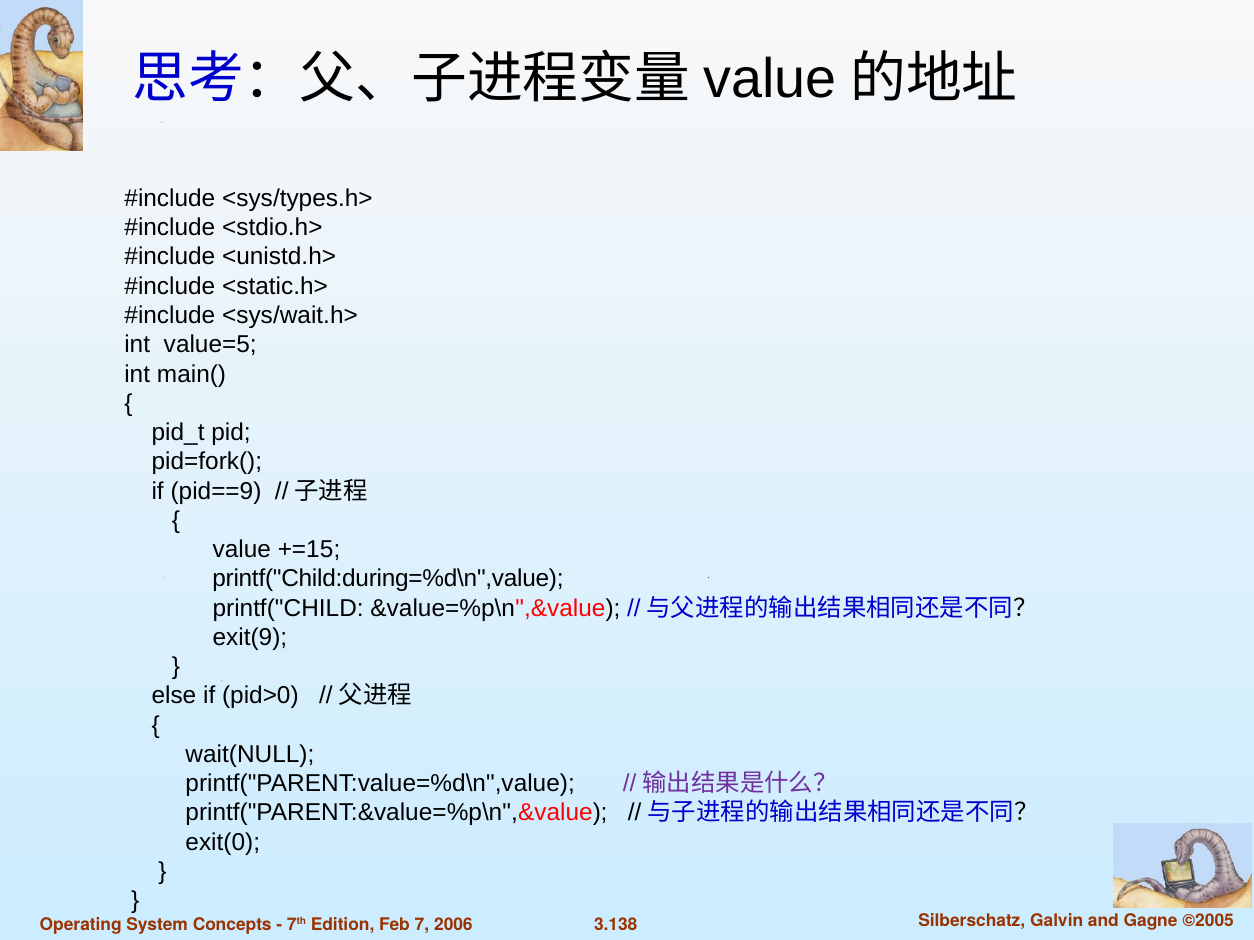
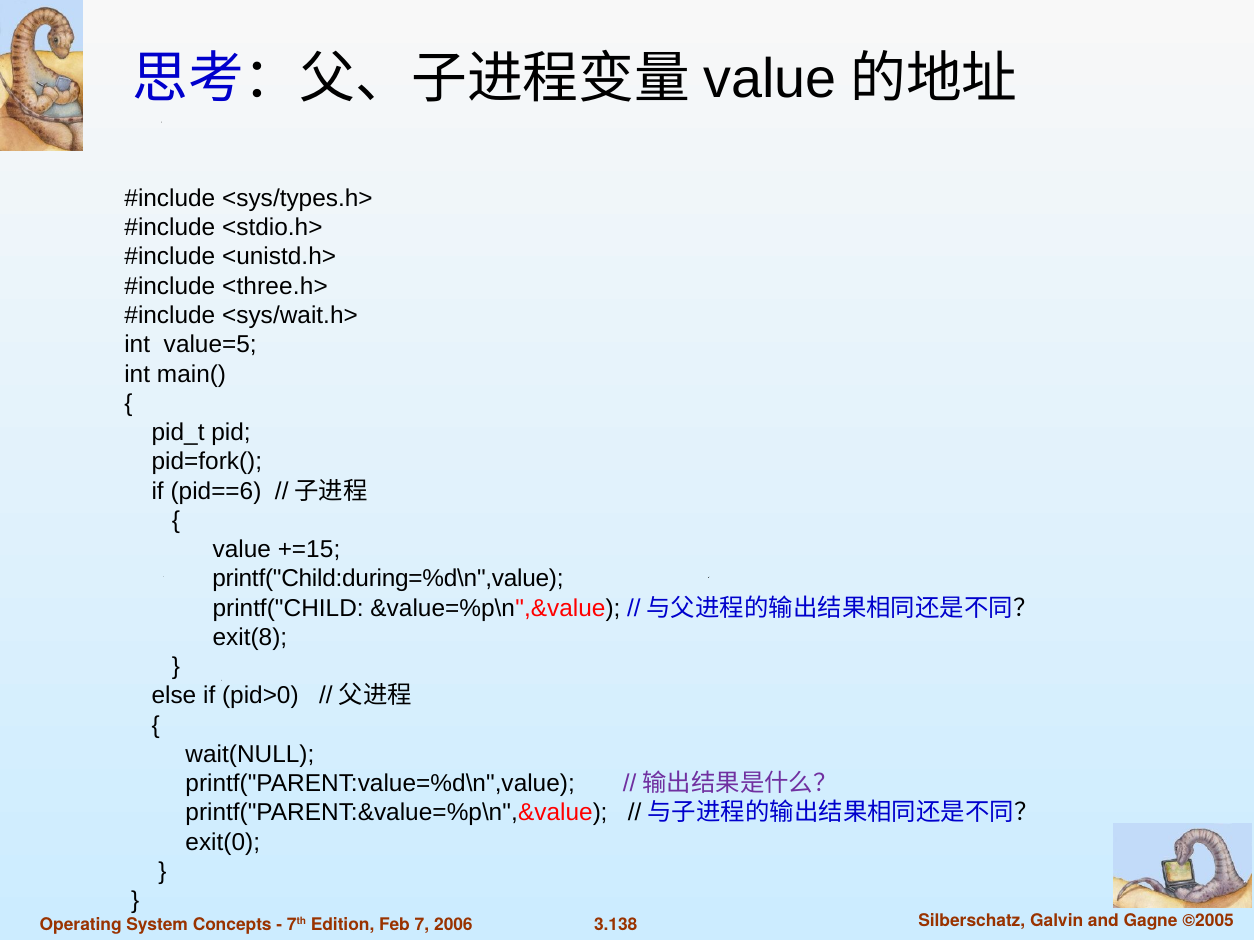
<static.h>: <static.h> -> <three.h>
pid==9: pid==9 -> pid==6
exit(9: exit(9 -> exit(8
